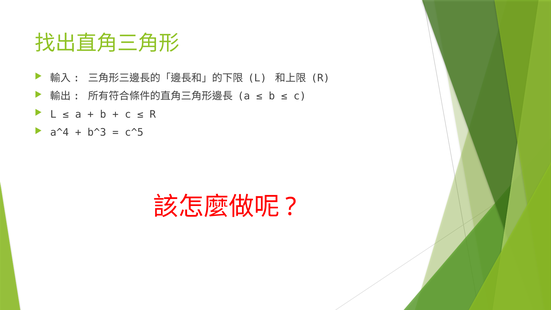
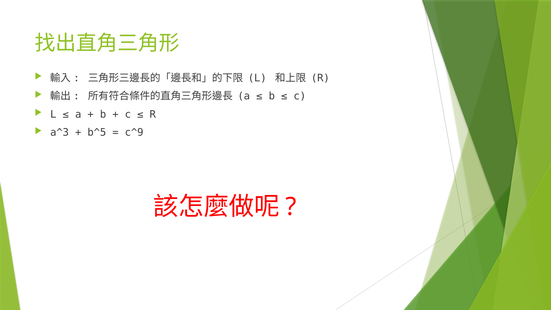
a^4: a^4 -> a^3
b^3: b^3 -> b^5
c^5: c^5 -> c^9
